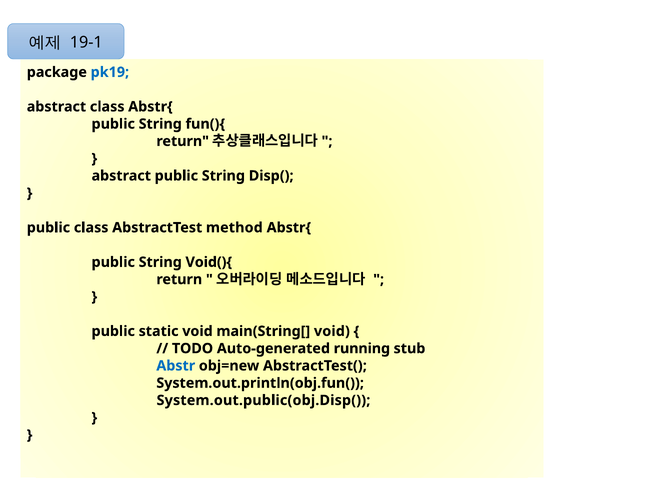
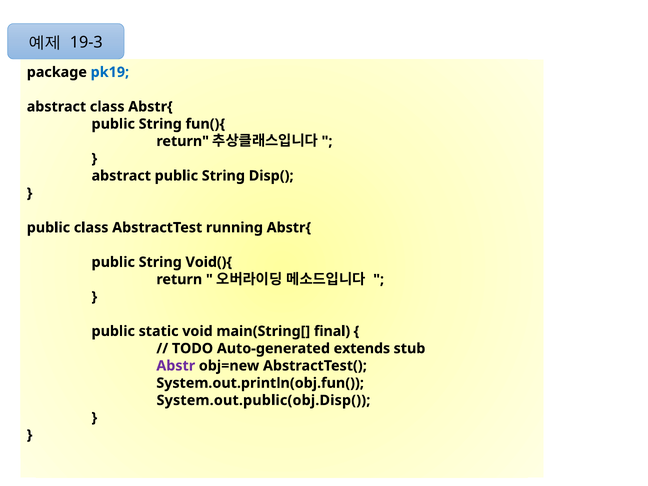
19-1: 19-1 -> 19-3
method: method -> running
main(String[ void: void -> final
running: running -> extends
Abstr colour: blue -> purple
